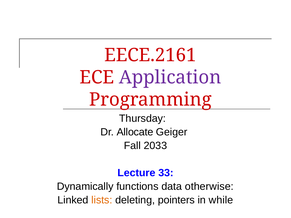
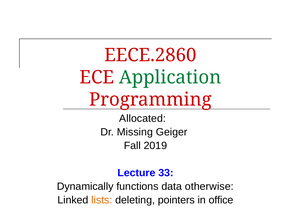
EECE.2161: EECE.2161 -> EECE.2860
Application colour: purple -> green
Thursday: Thursday -> Allocated
Allocate: Allocate -> Missing
2033: 2033 -> 2019
while: while -> office
